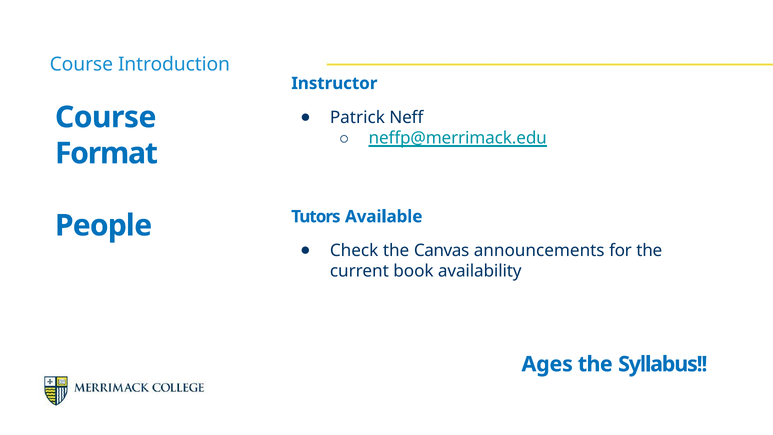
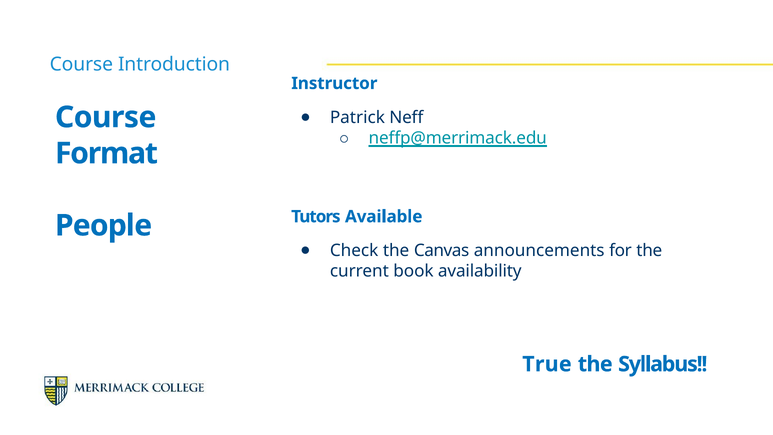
Ages: Ages -> True
